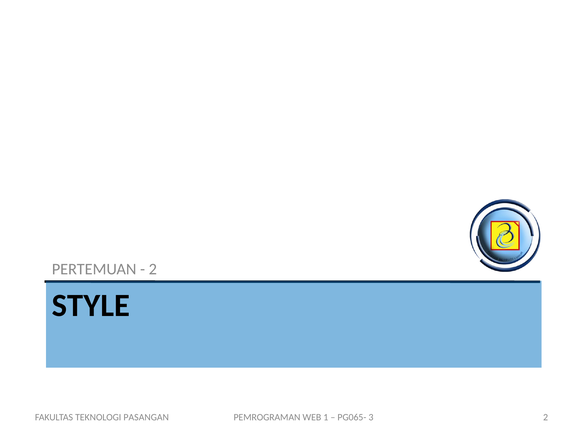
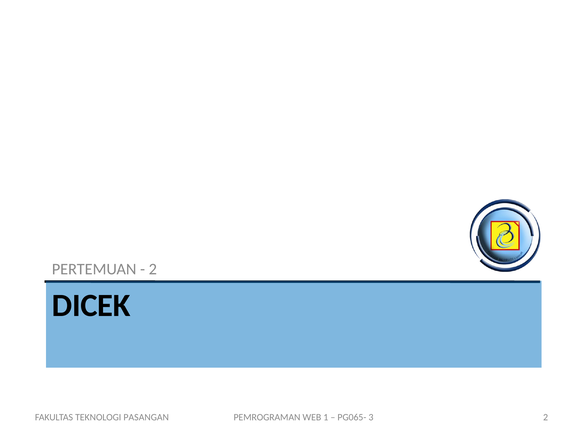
STYLE: STYLE -> DICEK
